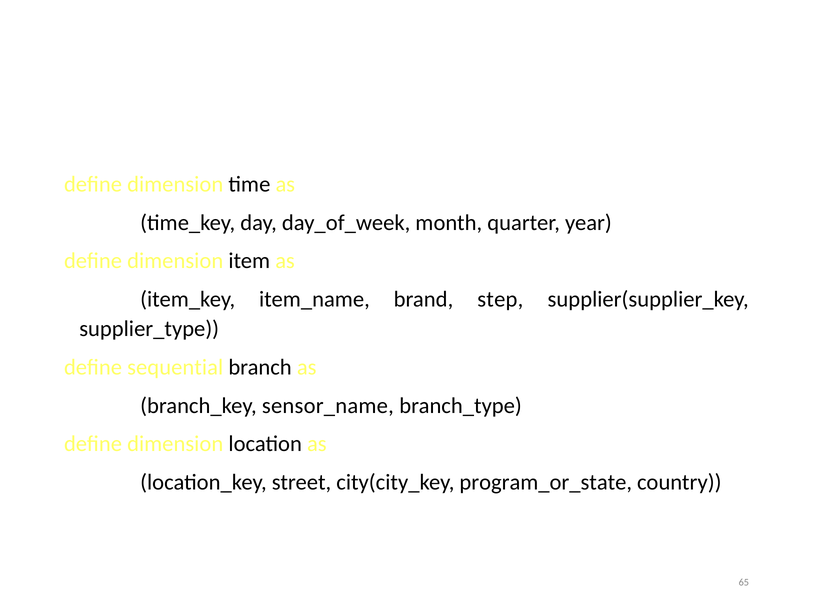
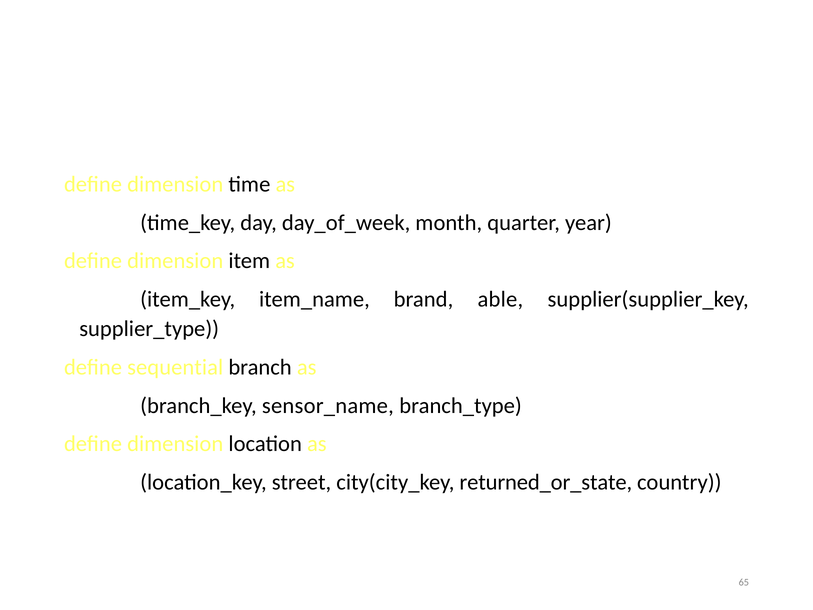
step: step -> able
program_or_state: program_or_state -> returned_or_state
